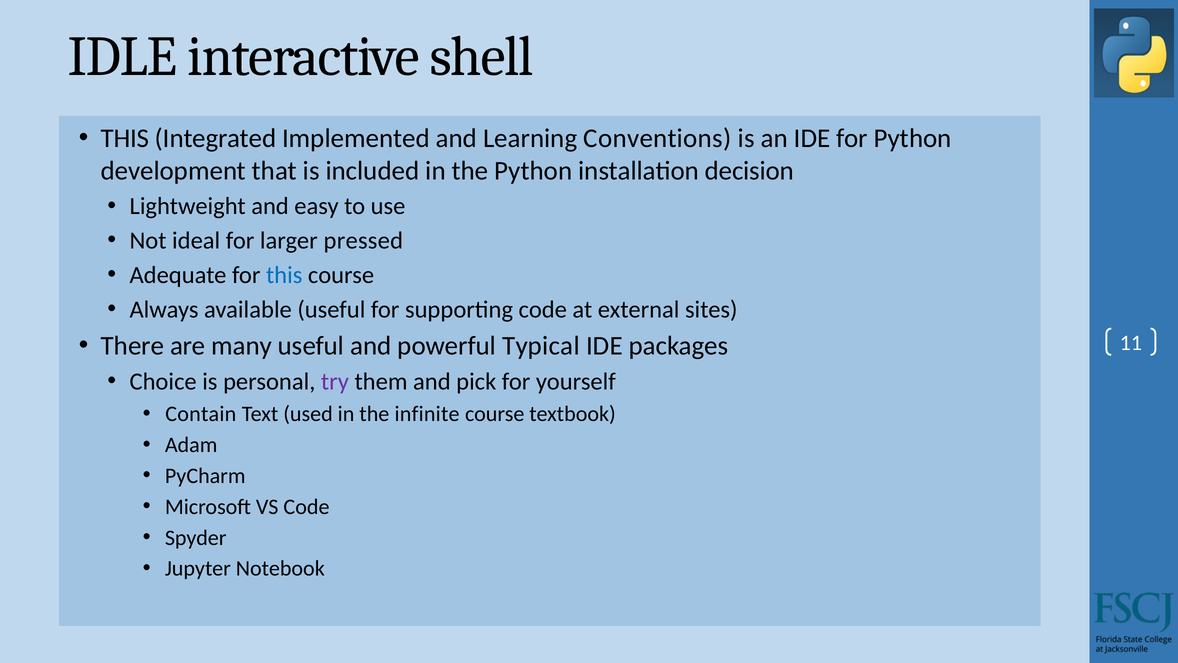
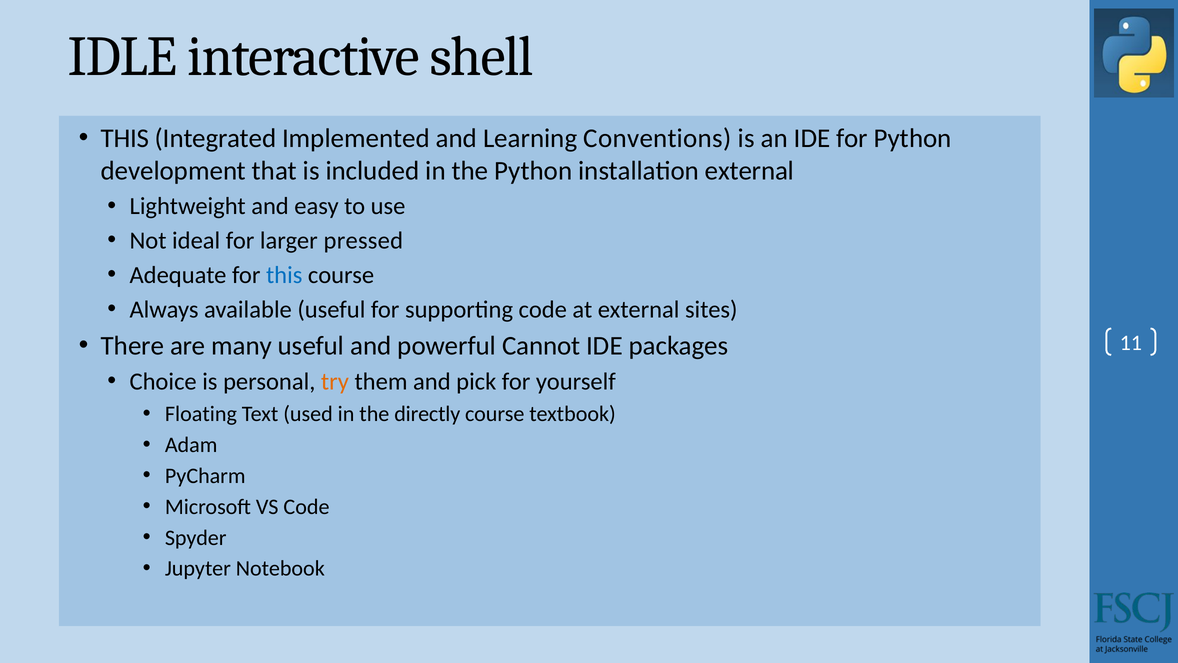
installation decision: decision -> external
Typical: Typical -> Cannot
try colour: purple -> orange
Contain: Contain -> Floating
infinite: infinite -> directly
